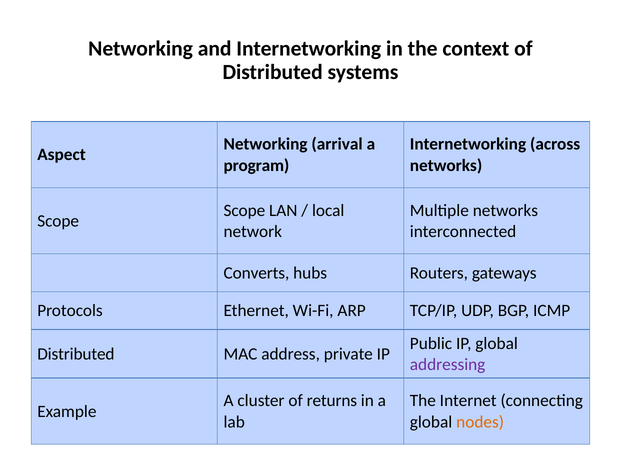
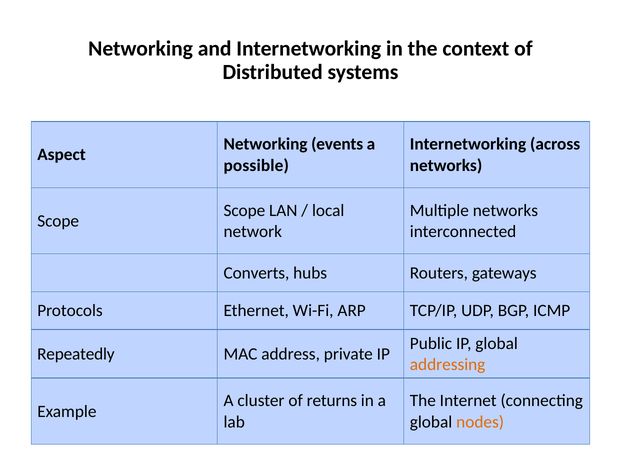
arrival: arrival -> events
program: program -> possible
Distributed at (76, 354): Distributed -> Repeatedly
addressing colour: purple -> orange
